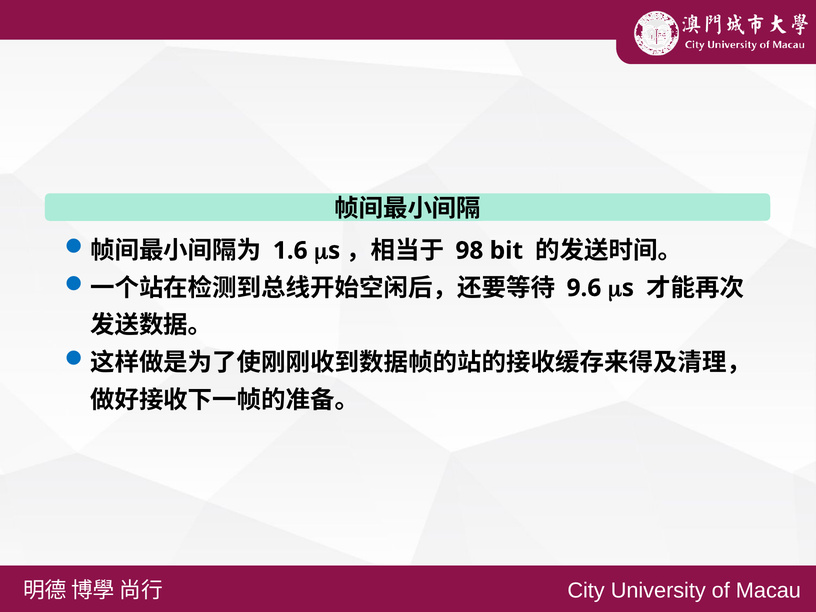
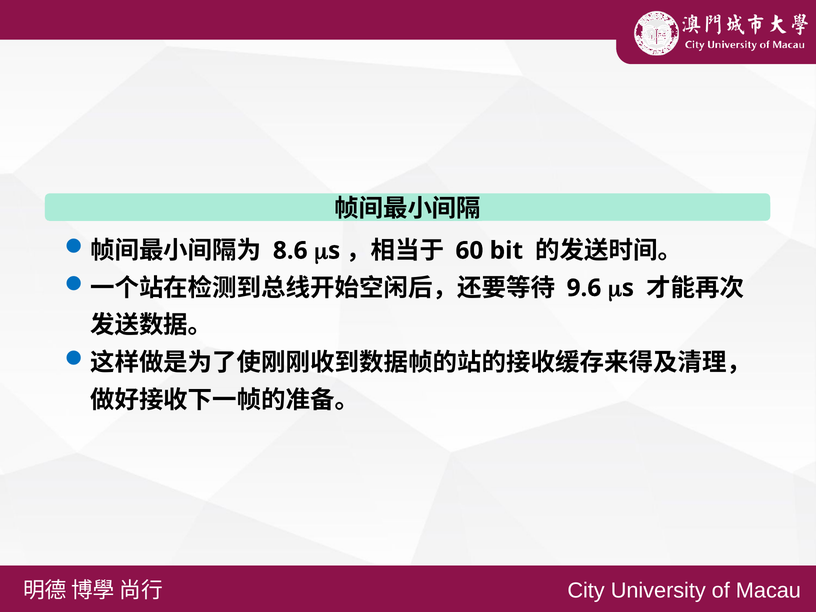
1.6: 1.6 -> 8.6
98: 98 -> 60
